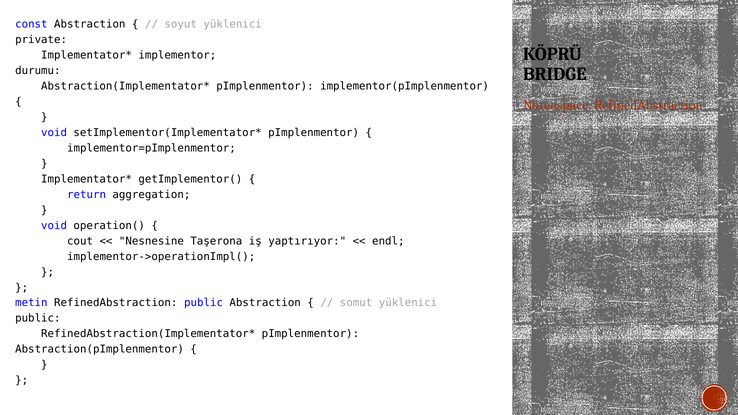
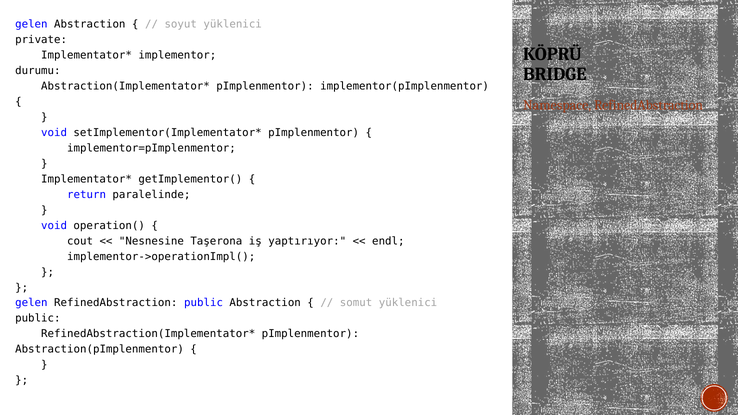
const at (31, 24): const -> gelen
aggregation: aggregation -> paralelinde
metin at (31, 303): metin -> gelen
